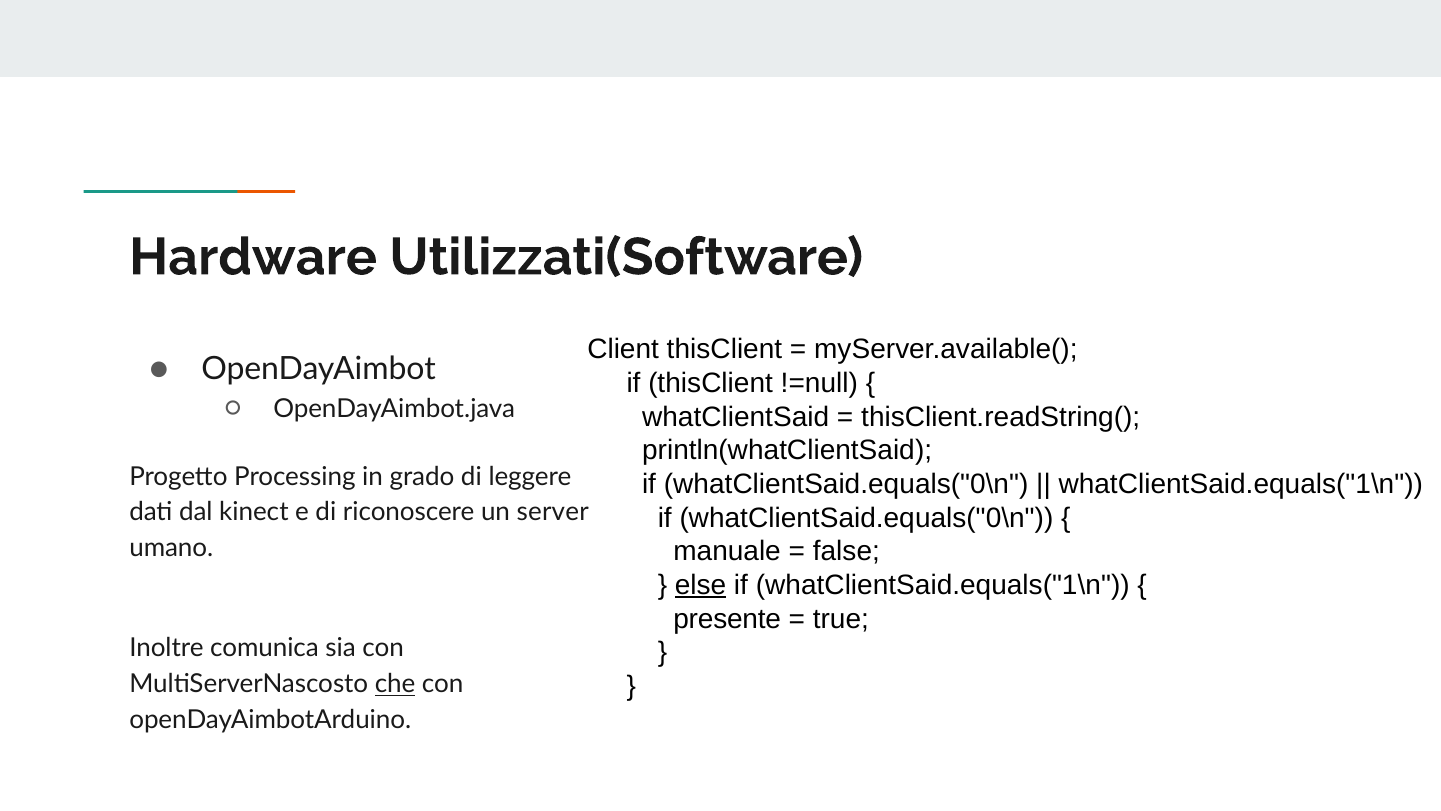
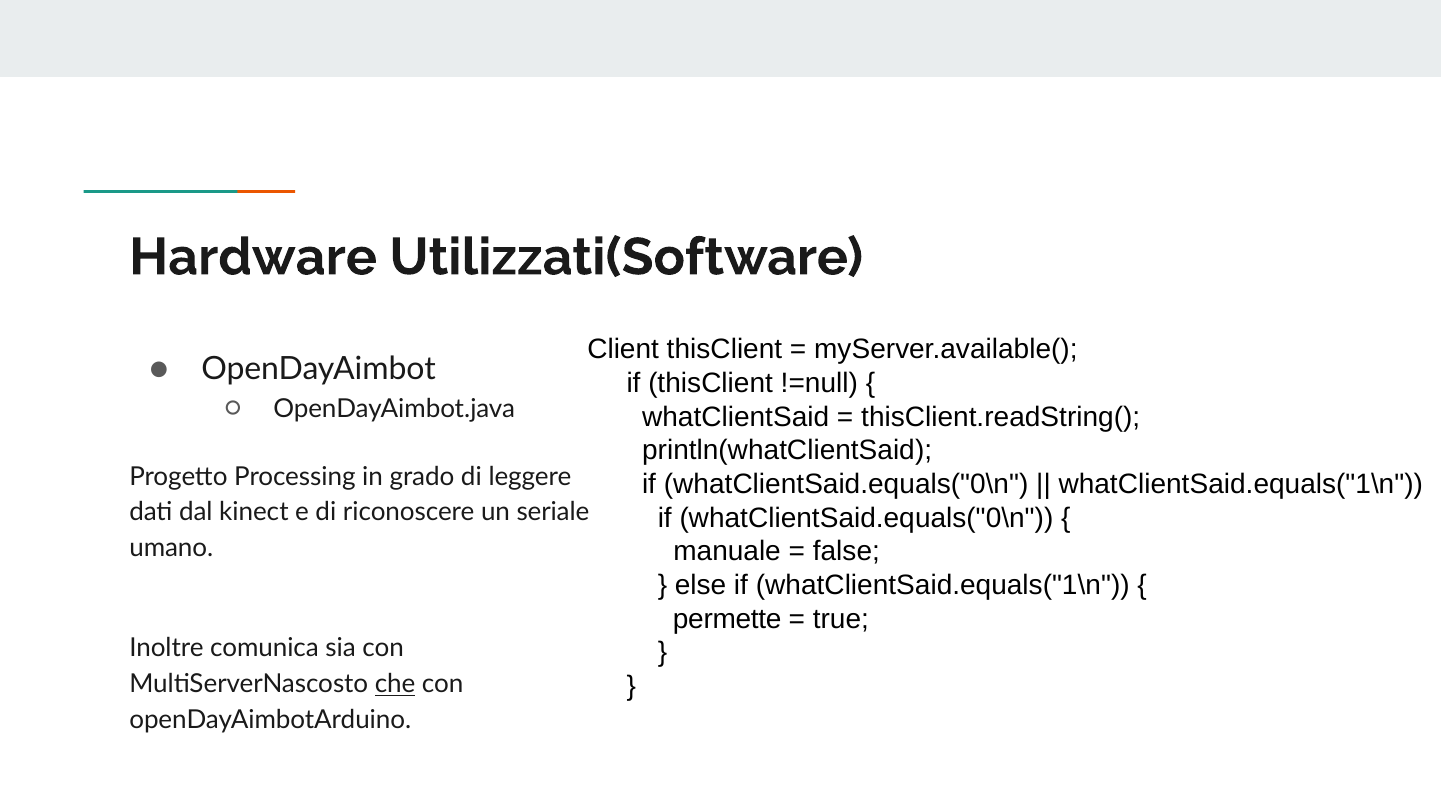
server: server -> seriale
else underline: present -> none
presente: presente -> permette
